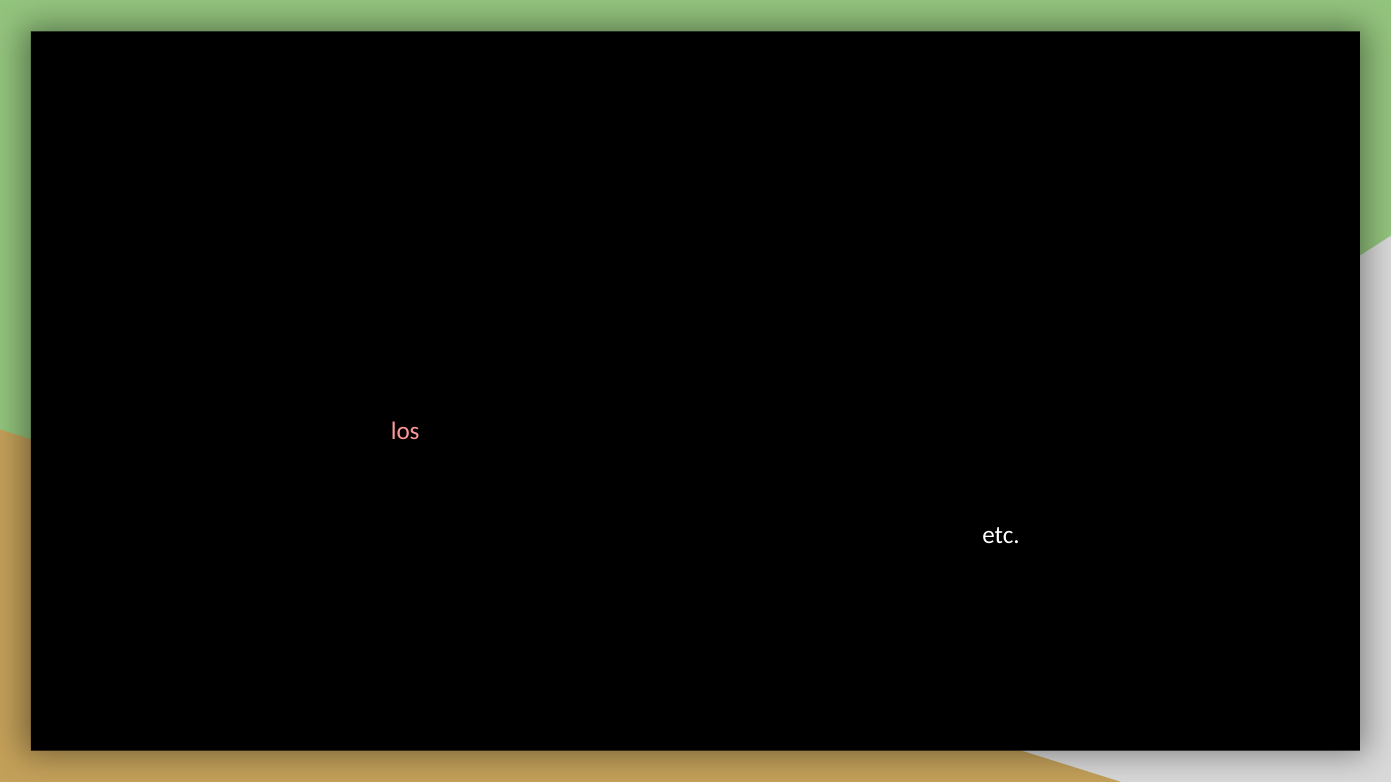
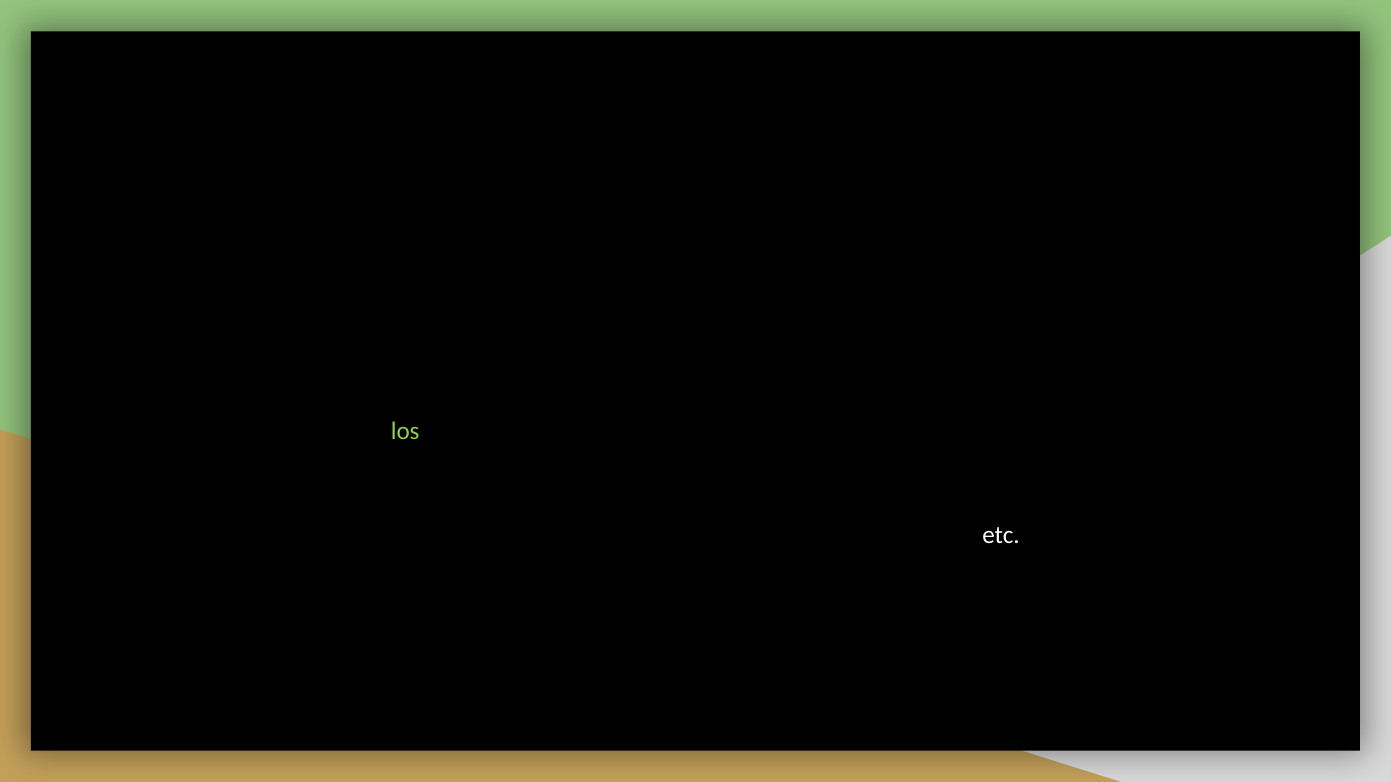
los at (405, 432) colour: pink -> light green
